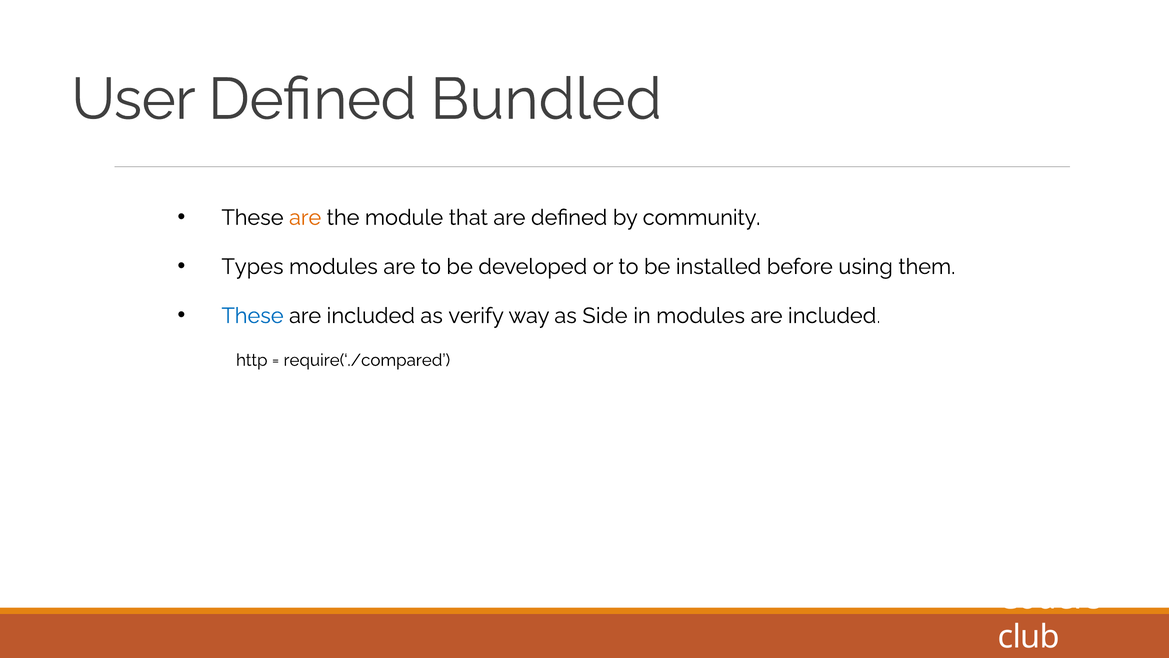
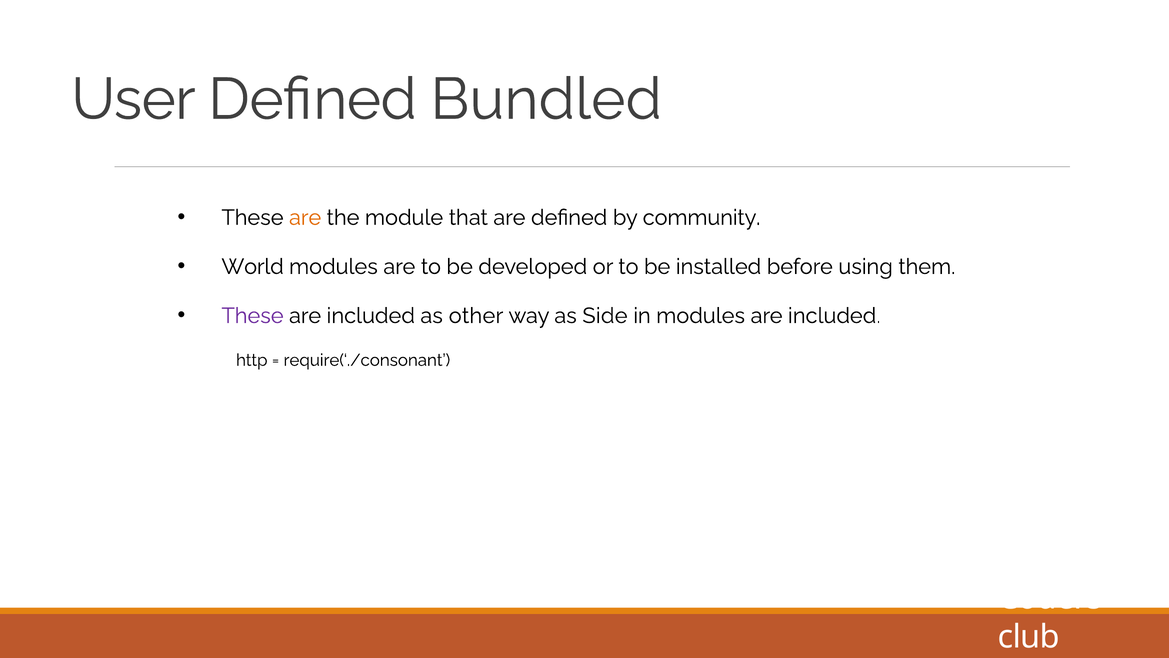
Types: Types -> World
These at (253, 316) colour: blue -> purple
verify: verify -> other
require(‘./compared: require(‘./compared -> require(‘./consonant
